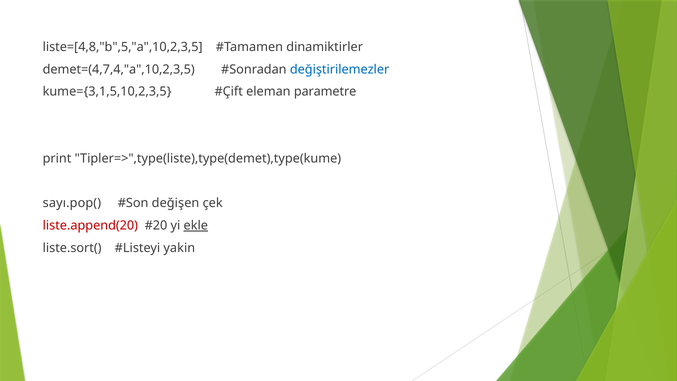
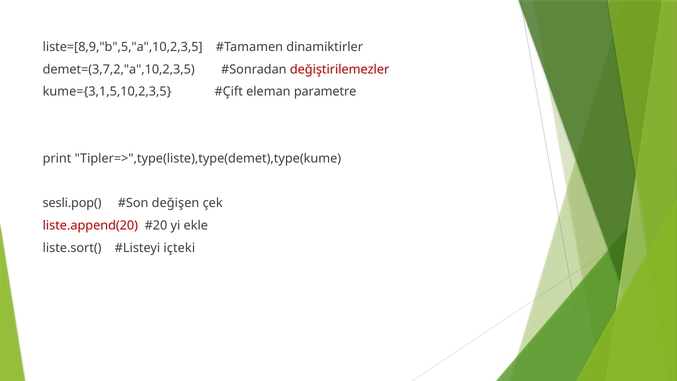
liste=[4,8,"b",5,"a",10,2,3,5: liste=[4,8,"b",5,"a",10,2,3,5 -> liste=[8,9,"b",5,"a",10,2,3,5
demet=(4,7,4,"a",10,2,3,5: demet=(4,7,4,"a",10,2,3,5 -> demet=(3,7,2,"a",10,2,3,5
değiştirilemezler colour: blue -> red
sayı.pop(: sayı.pop( -> sesli.pop(
ekle underline: present -> none
yakin: yakin -> içteki
